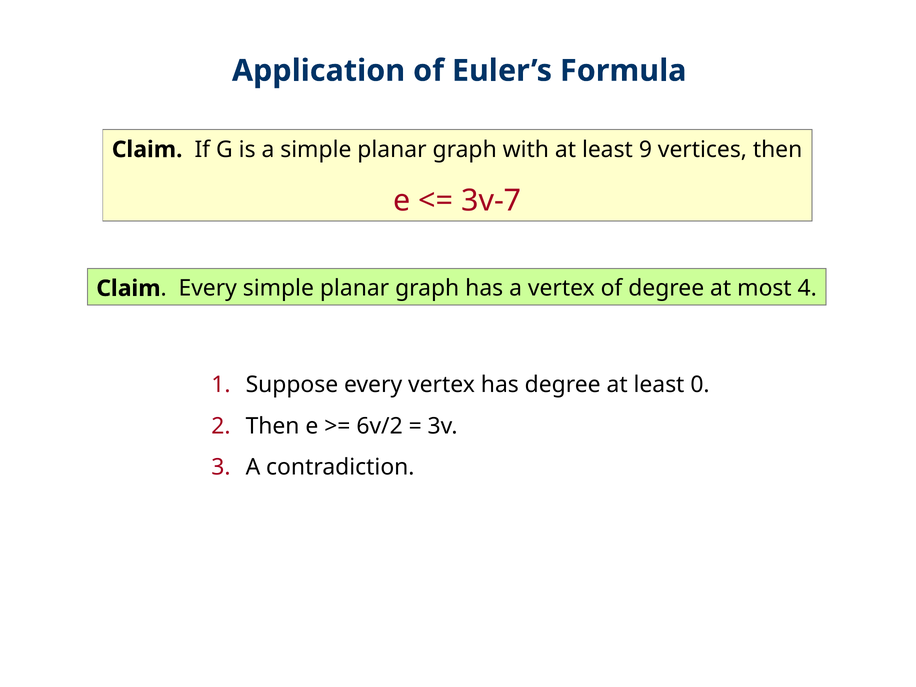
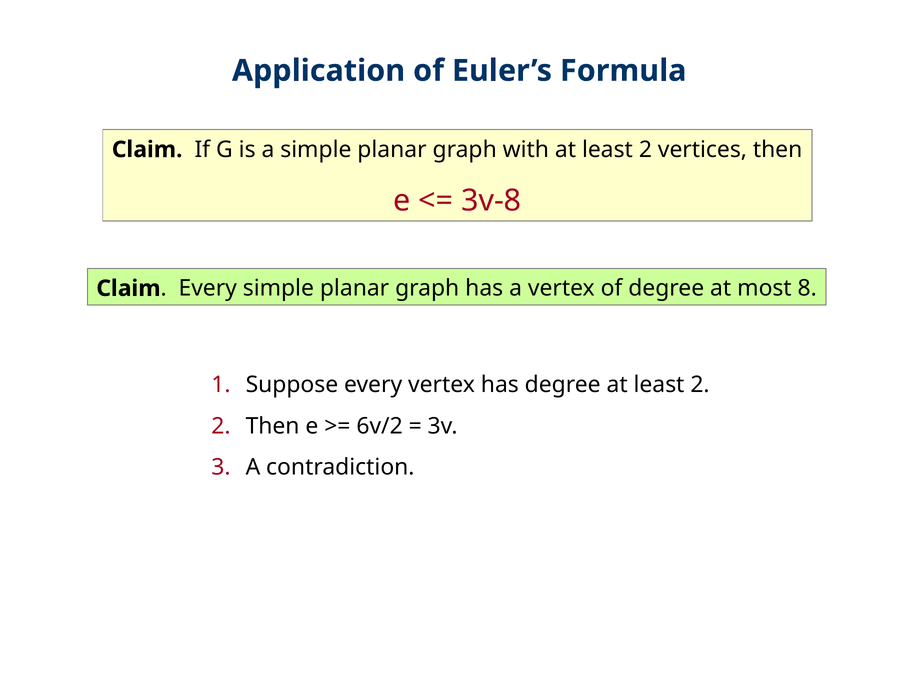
with at least 9: 9 -> 2
3v-7: 3v-7 -> 3v-8
4: 4 -> 8
degree at least 0: 0 -> 2
